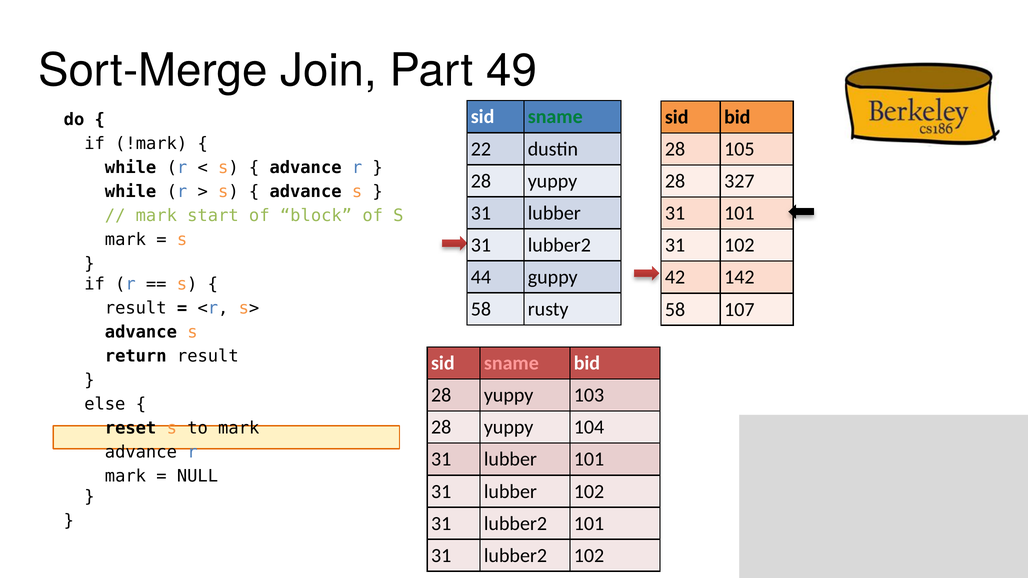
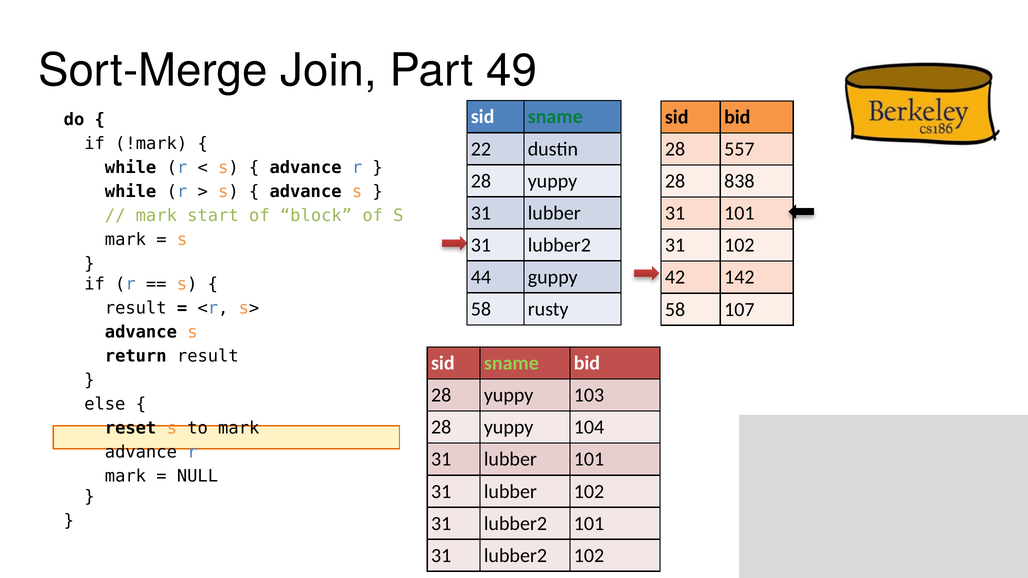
105: 105 -> 557
327: 327 -> 838
sname at (511, 363) colour: pink -> light green
